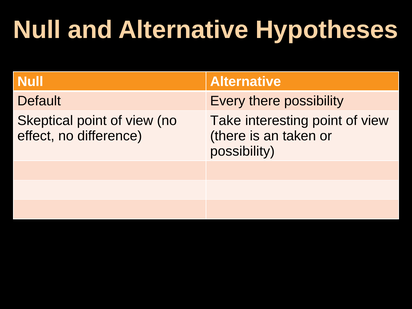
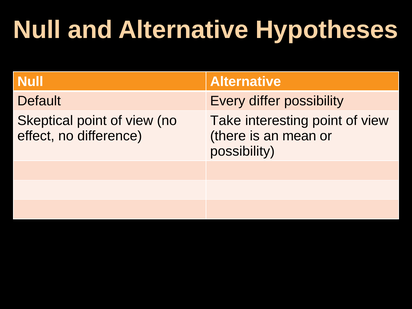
Every there: there -> differ
taken: taken -> mean
